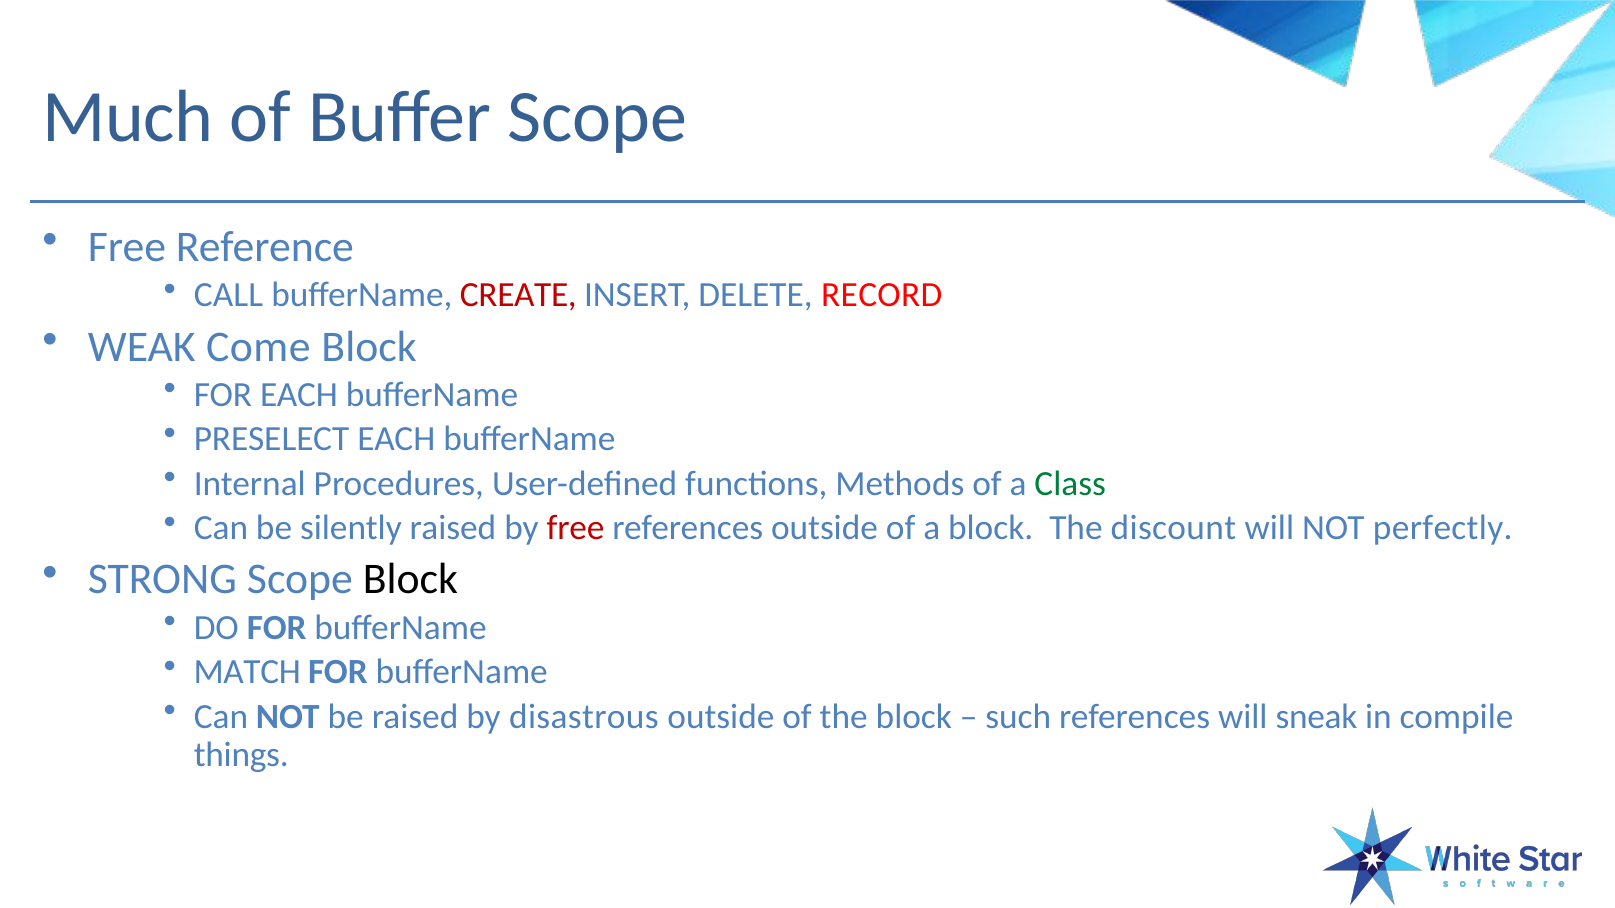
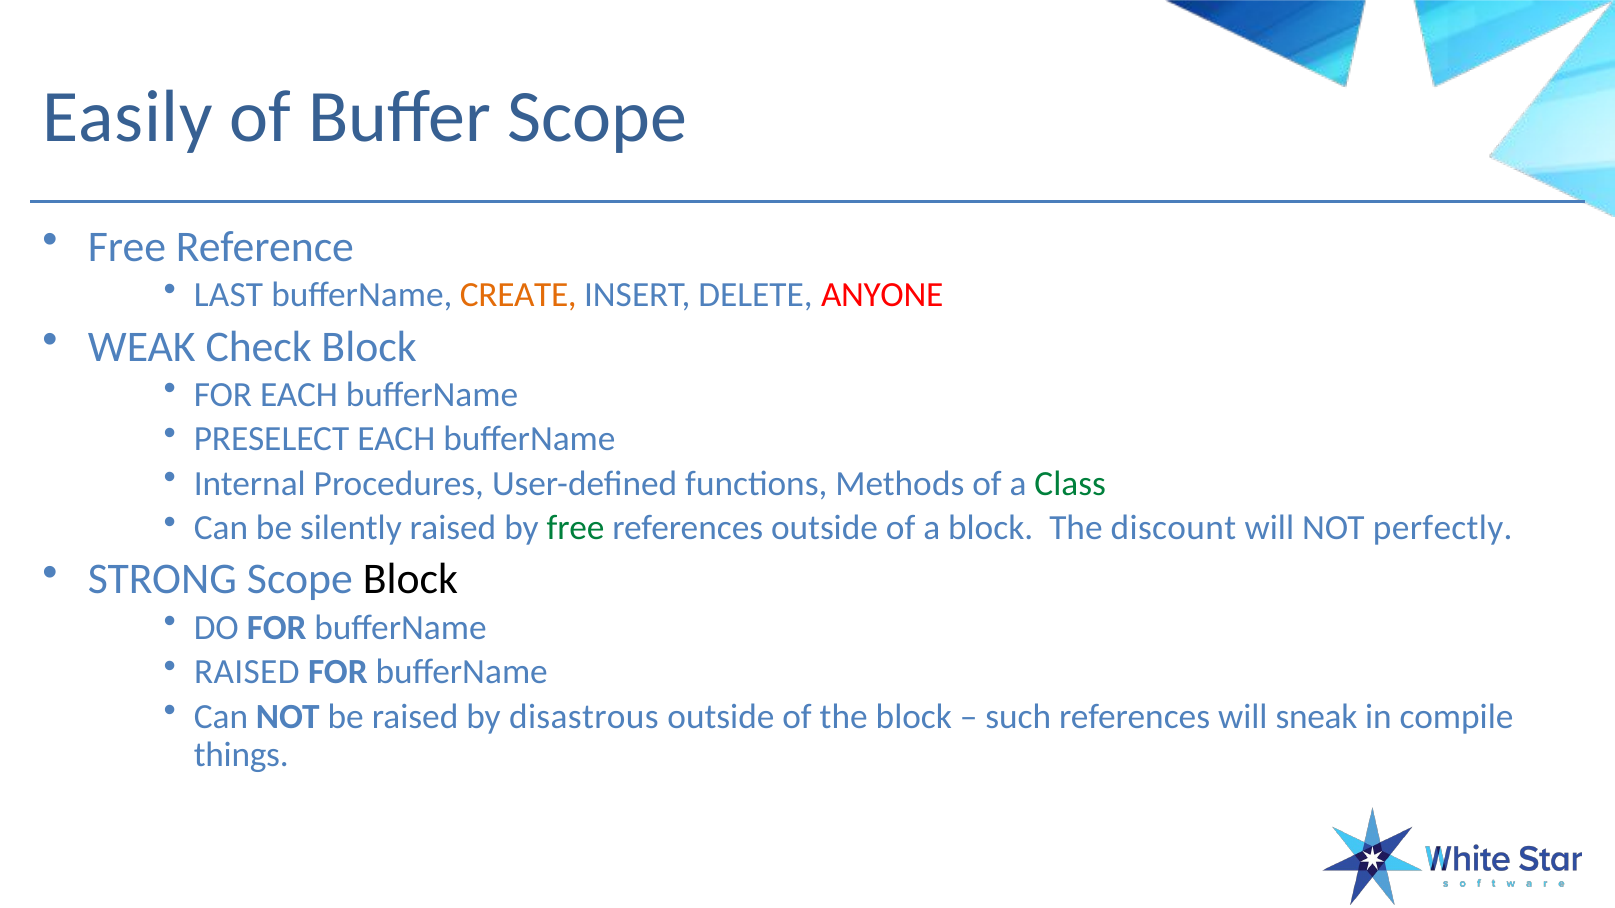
Much: Much -> Easily
CALL: CALL -> LAST
CREATE colour: red -> orange
RECORD: RECORD -> ANYONE
Come: Come -> Check
free at (576, 528) colour: red -> green
MATCH at (247, 672): MATCH -> RAISED
